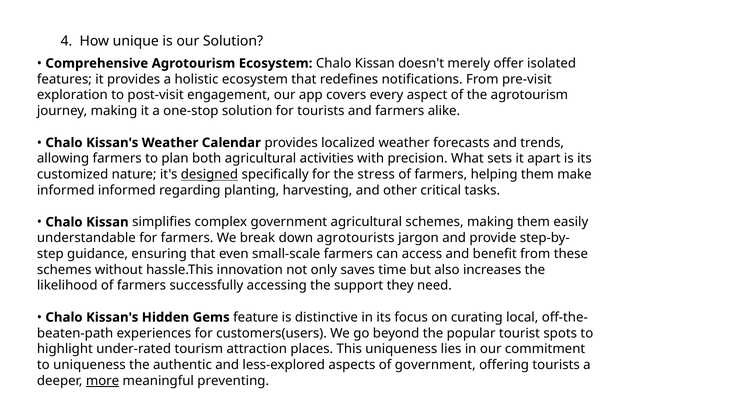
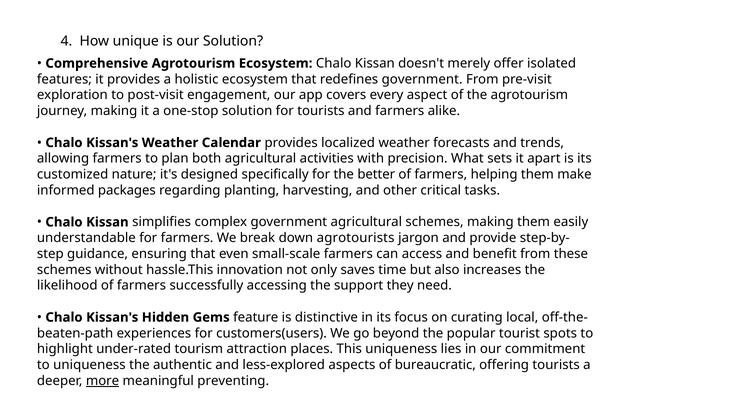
redefines notifications: notifications -> government
designed underline: present -> none
stress: stress -> better
informed informed: informed -> packages
of government: government -> bureaucratic
